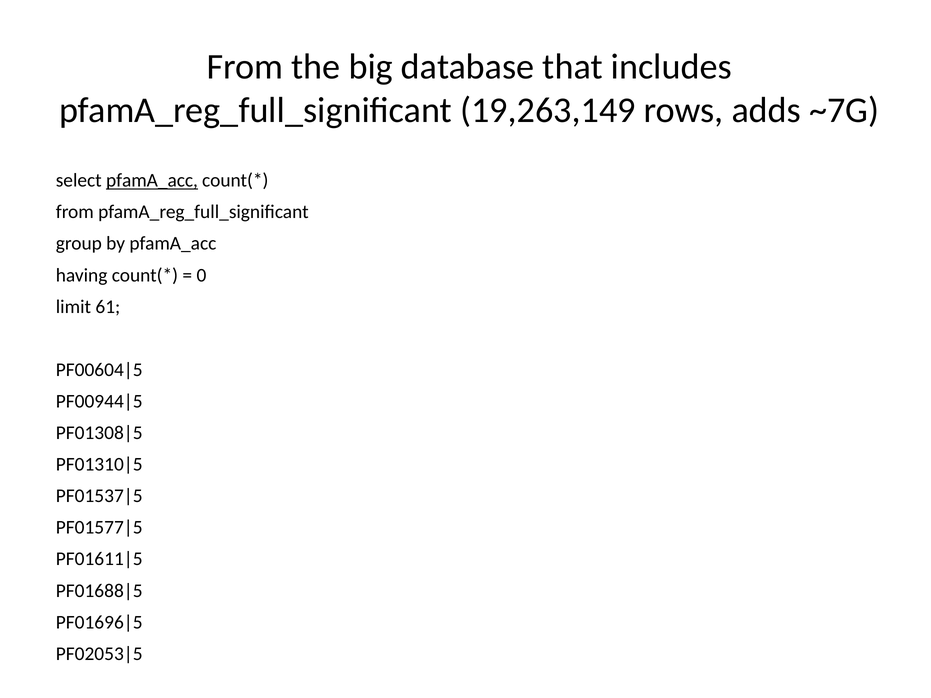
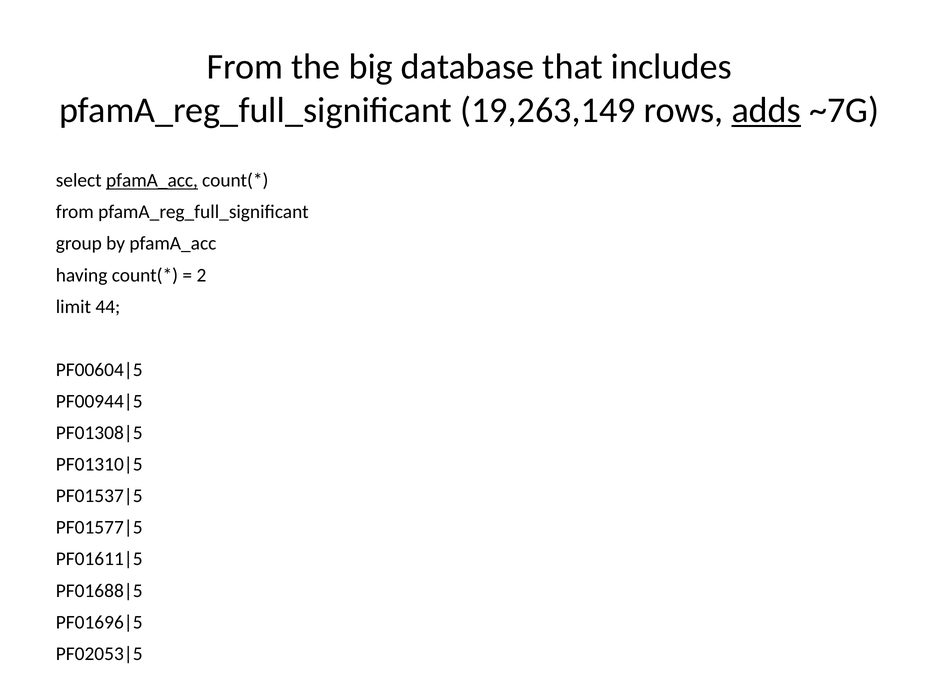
adds underline: none -> present
0: 0 -> 2
61: 61 -> 44
